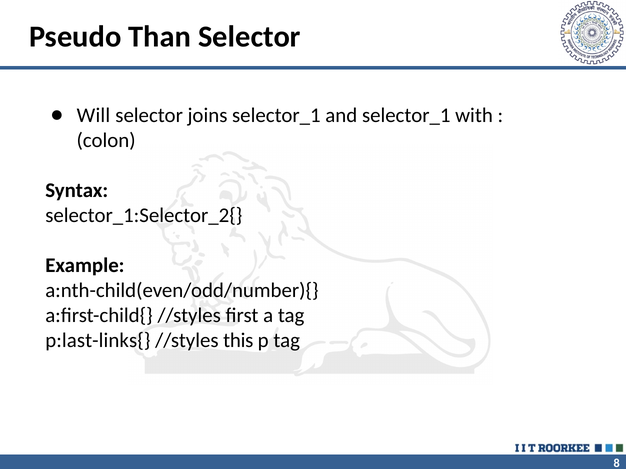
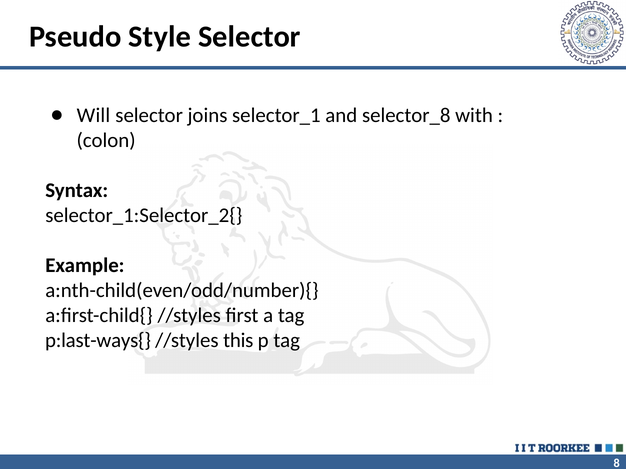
Than: Than -> Style
and selector_1: selector_1 -> selector_8
p:last-links{: p:last-links{ -> p:last-ways{
